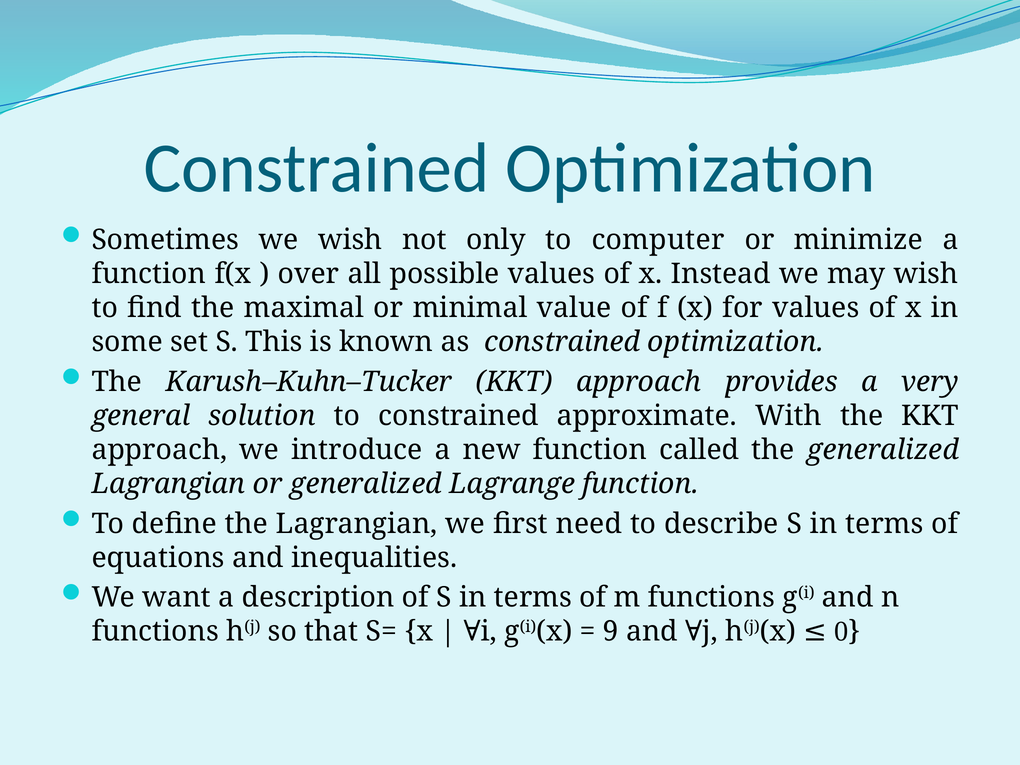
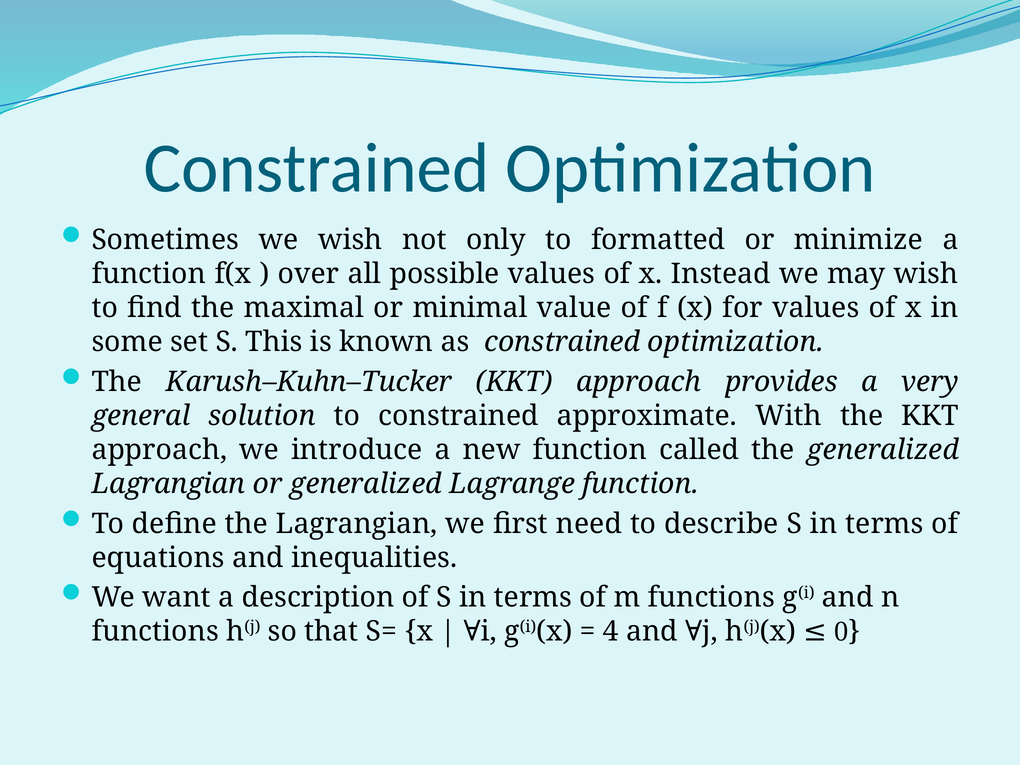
computer: computer -> formatted
9: 9 -> 4
